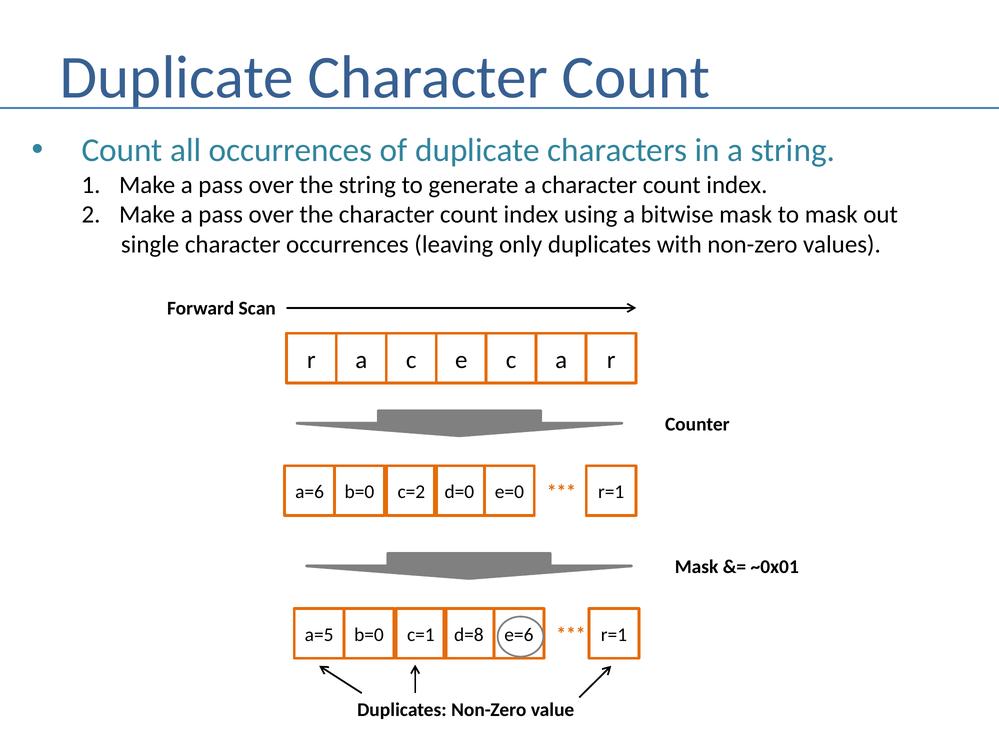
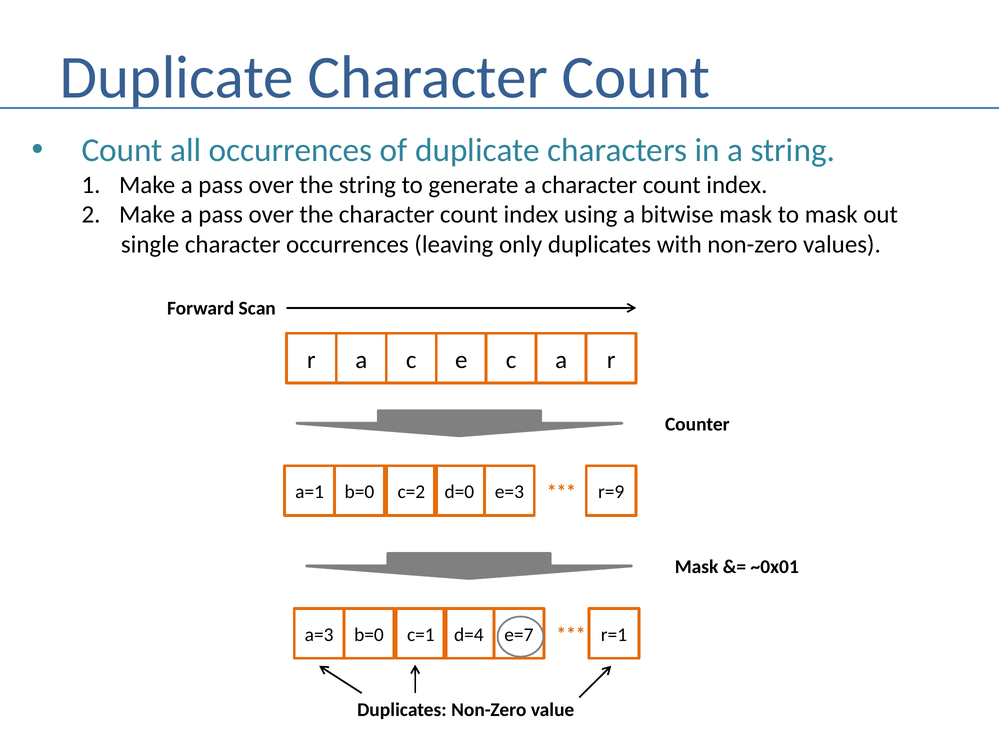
a=6: a=6 -> a=1
e=0: e=0 -> e=3
d=0 r=1: r=1 -> r=9
a=5: a=5 -> a=3
d=8: d=8 -> d=4
e=6: e=6 -> e=7
